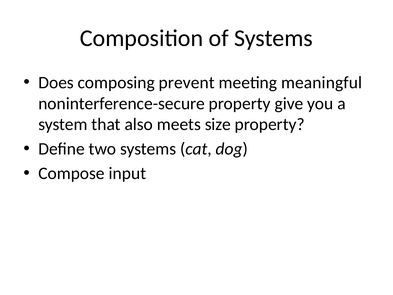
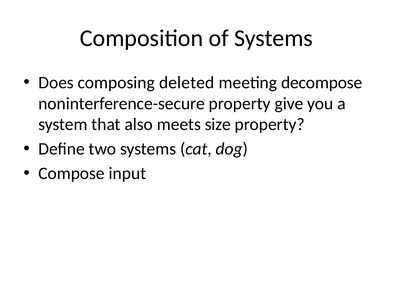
prevent: prevent -> deleted
meaningful: meaningful -> decompose
